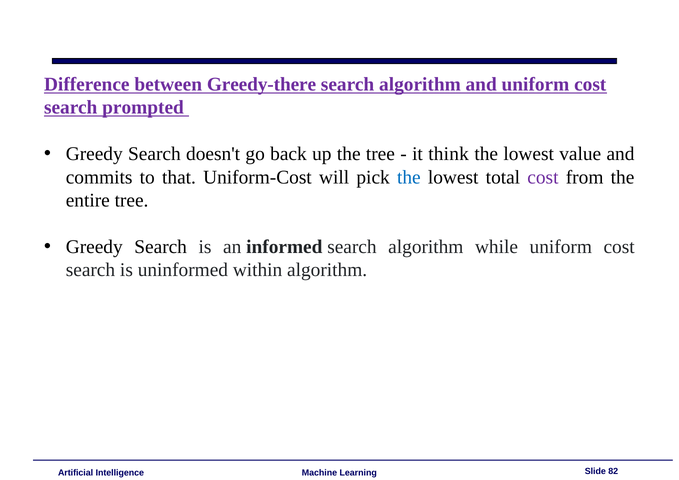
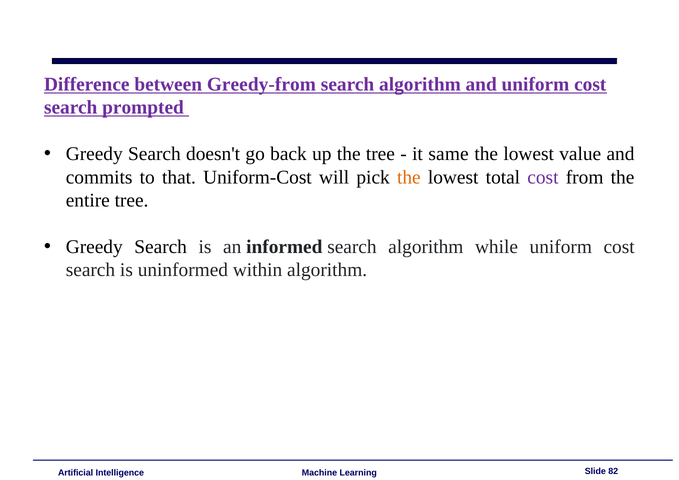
Greedy-there: Greedy-there -> Greedy-from
think: think -> same
the at (409, 177) colour: blue -> orange
